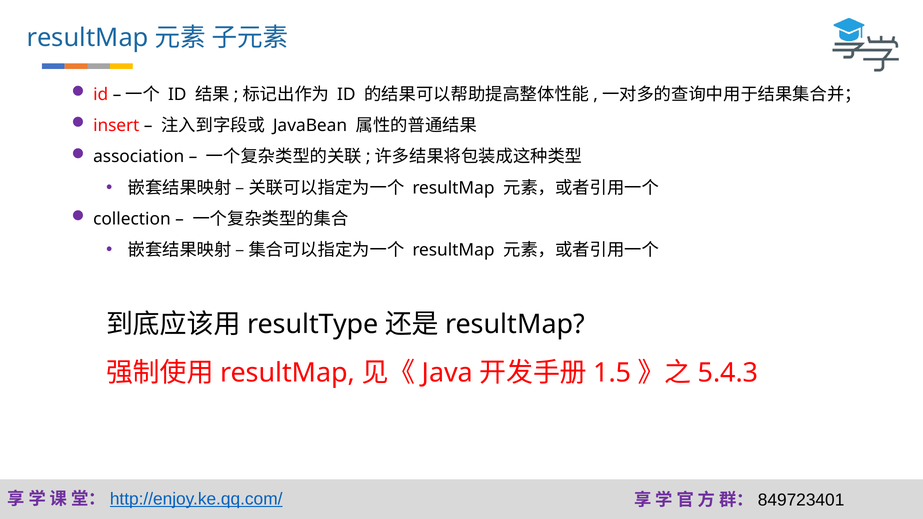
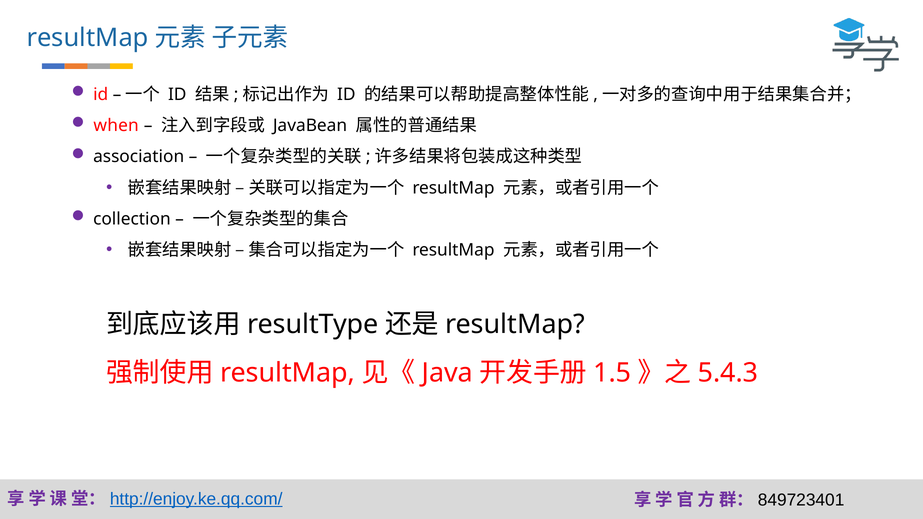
insert: insert -> when
